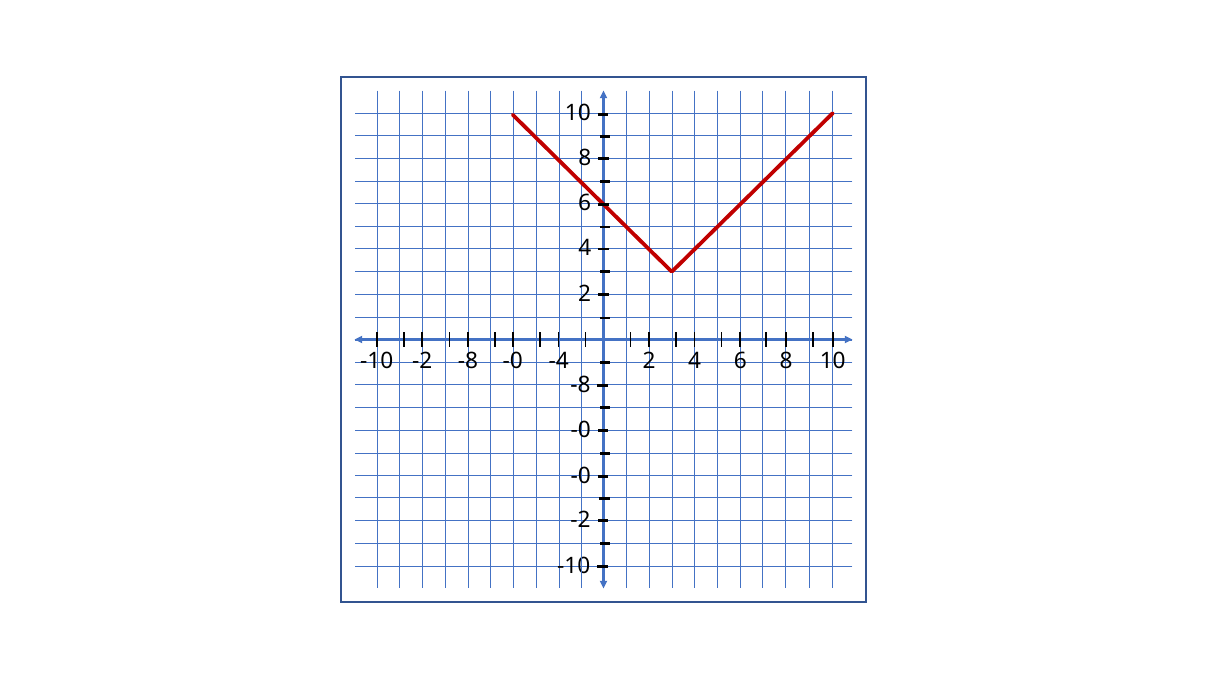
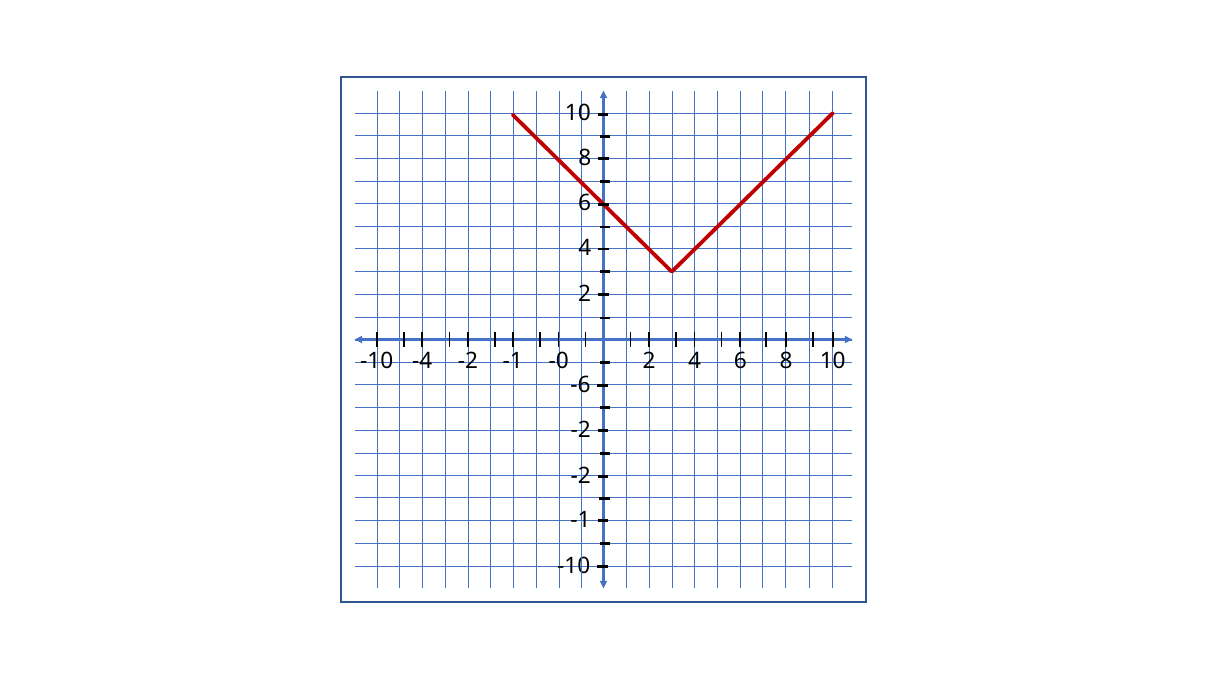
-2 at (422, 361): -2 -> -4
-8 at (468, 361): -8 -> -2
-0 at (513, 361): -0 -> -1
-4: -4 -> -0
-8 at (581, 385): -8 -> -6
-0 at (581, 430): -0 -> -2
-0 at (581, 476): -0 -> -2
-2 at (581, 520): -2 -> -1
